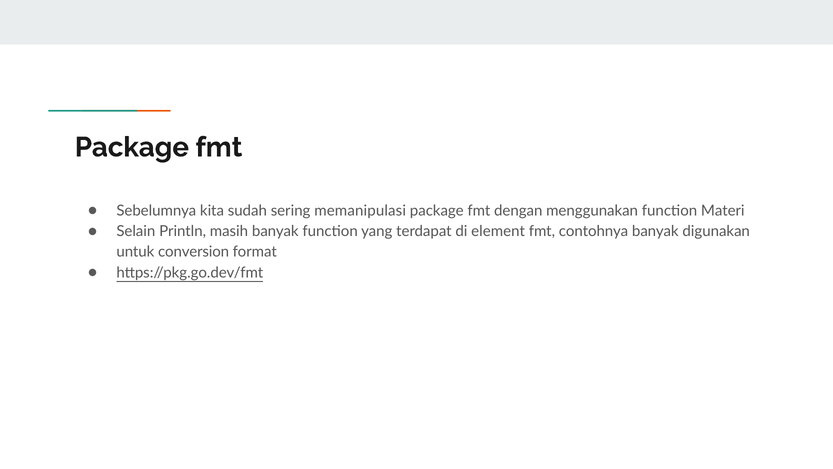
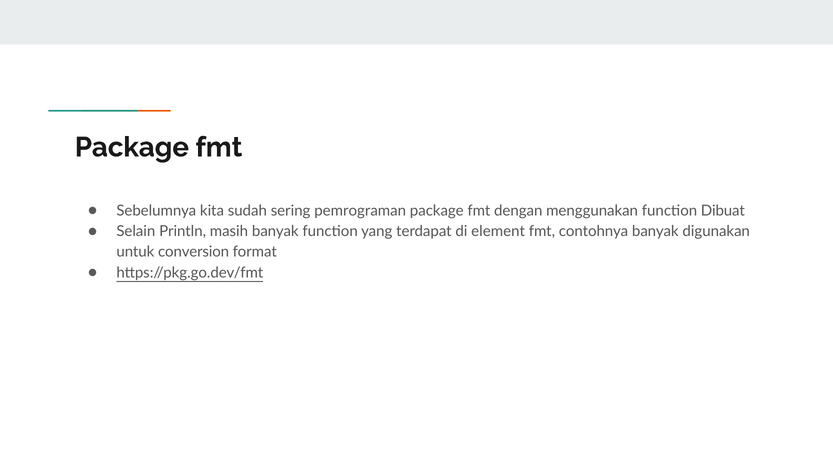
memanipulasi: memanipulasi -> pemrograman
Materi: Materi -> Dibuat
